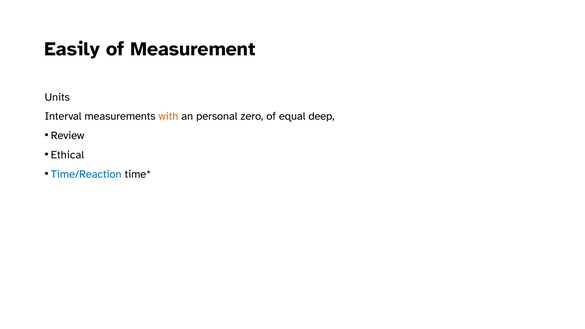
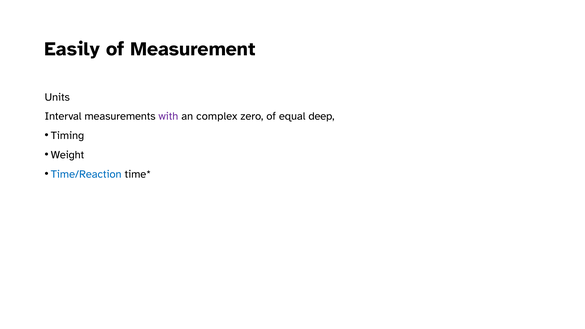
with colour: orange -> purple
personal: personal -> complex
Review: Review -> Timing
Ethical: Ethical -> Weight
